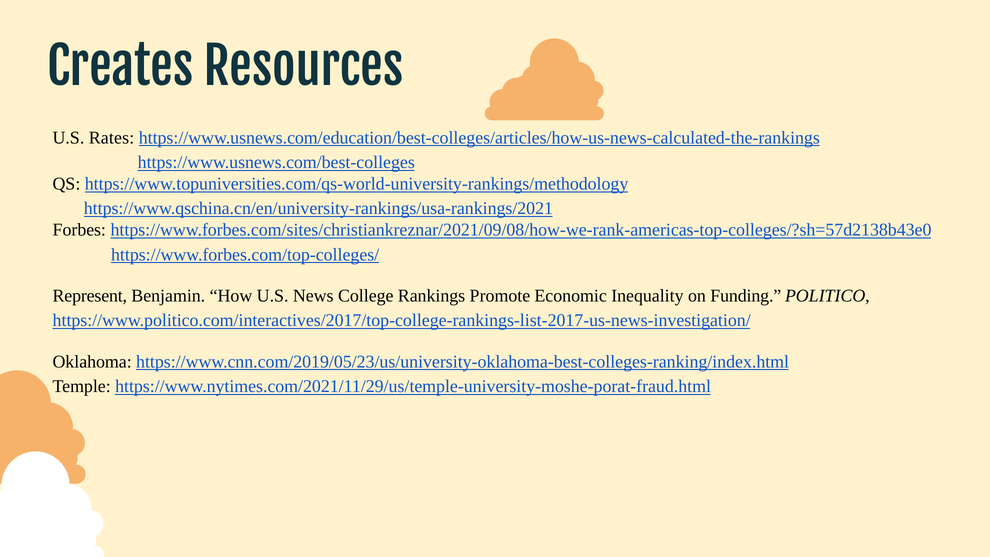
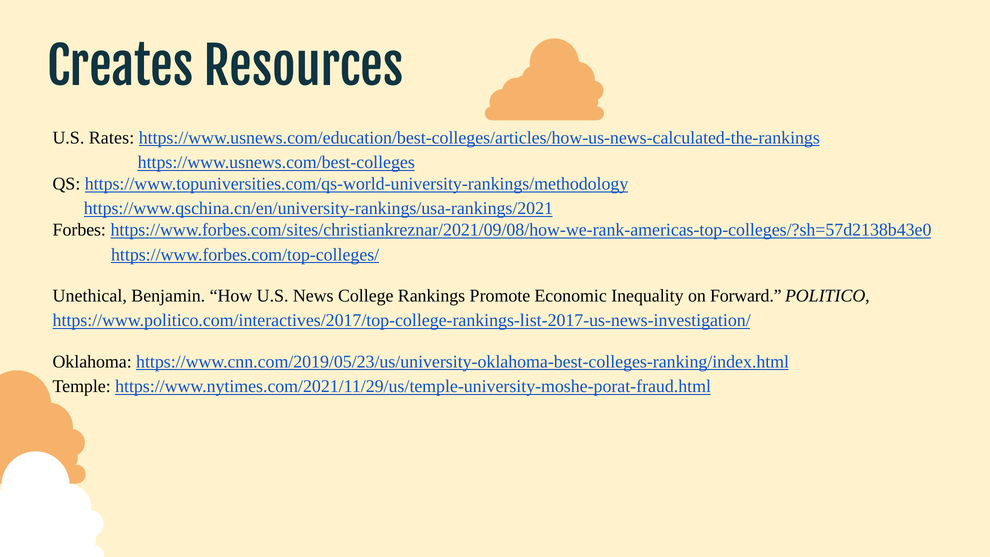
Represent: Represent -> Unethical
Funding: Funding -> Forward
